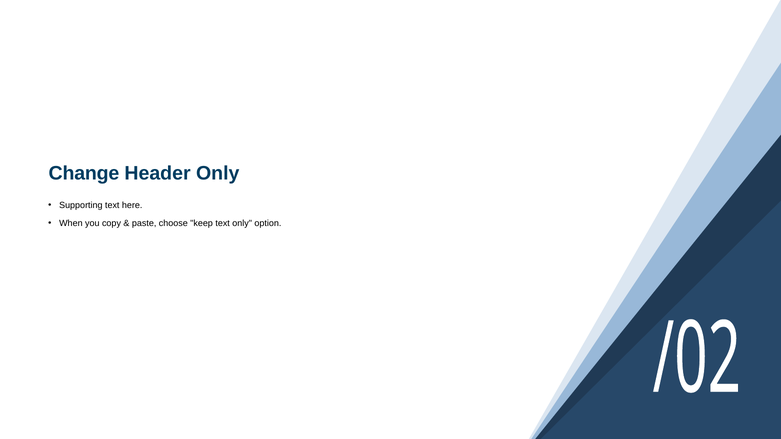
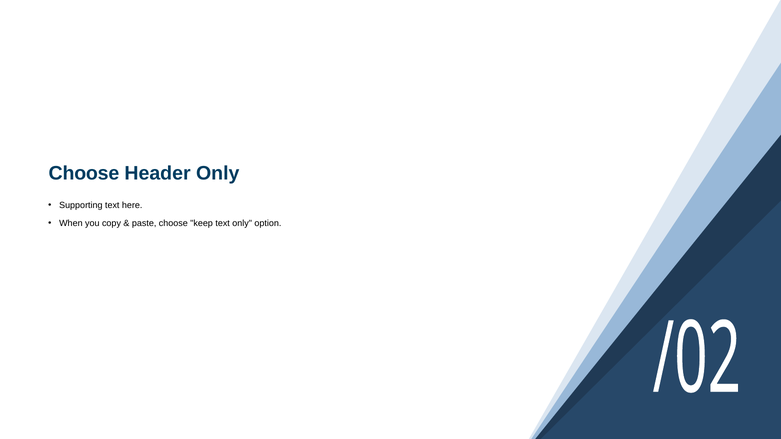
Change at (84, 173): Change -> Choose
